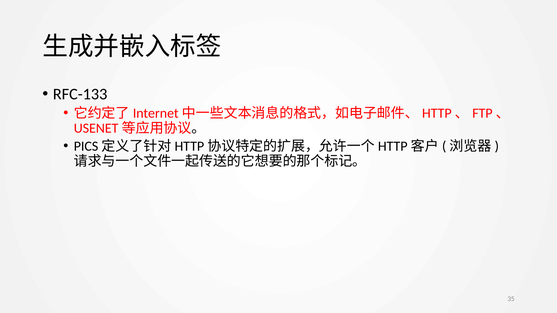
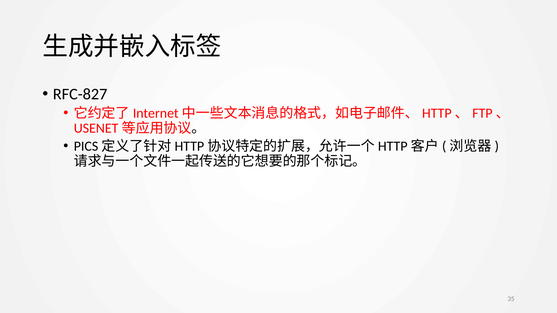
RFC-133: RFC-133 -> RFC-827
